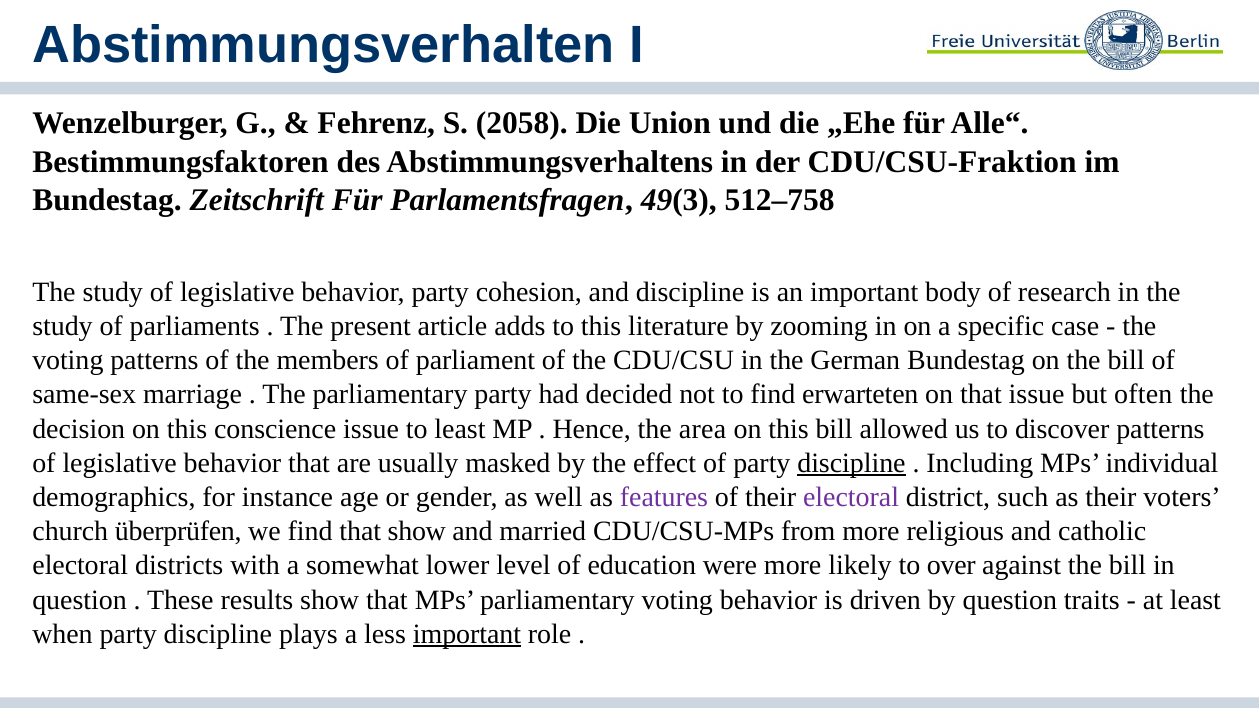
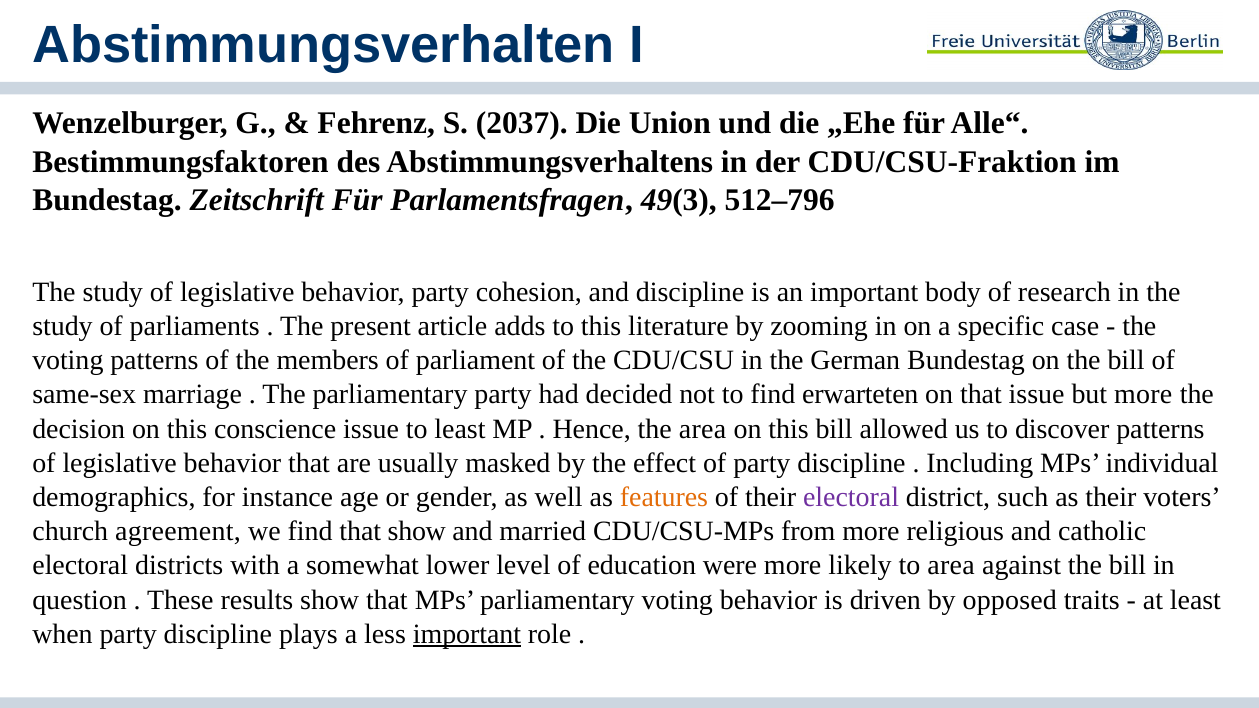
2058: 2058 -> 2037
512–758: 512–758 -> 512–796
but often: often -> more
discipline at (851, 463) underline: present -> none
features colour: purple -> orange
überprüfen: überprüfen -> agreement
to over: over -> area
by question: question -> opposed
